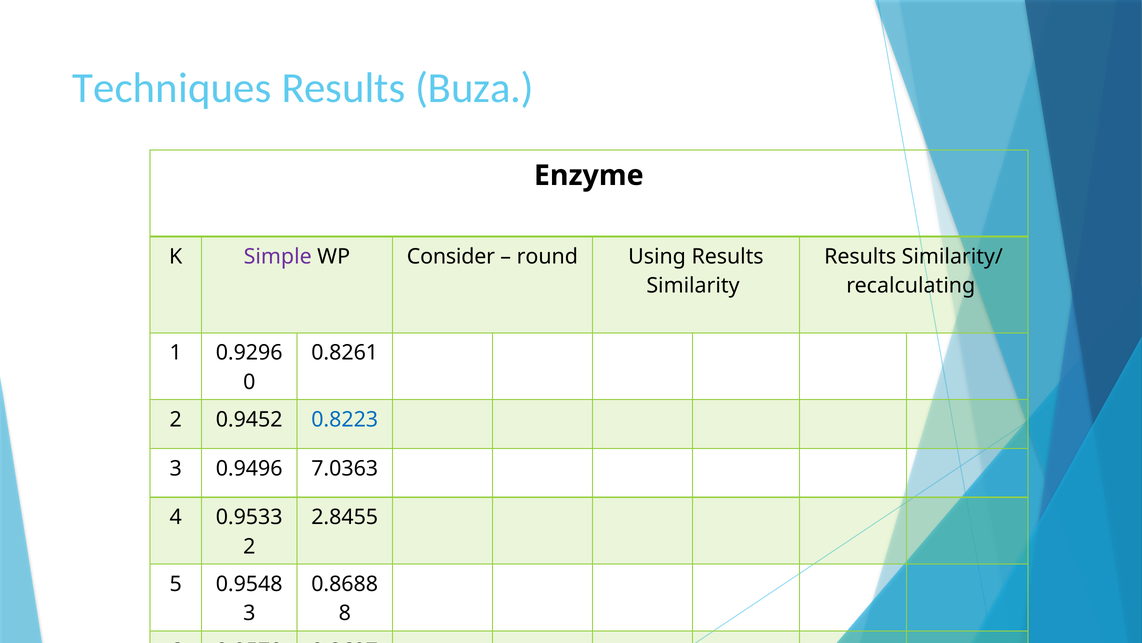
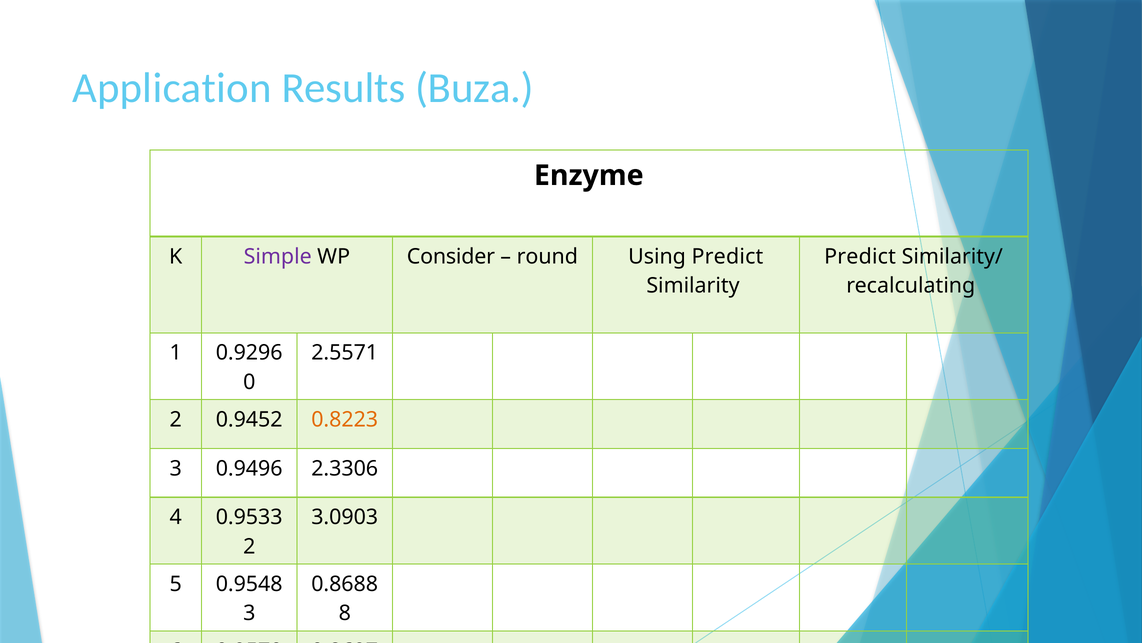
Techniques: Techniques -> Application
Using Results: Results -> Predict
Results at (860, 257): Results -> Predict
0.8261: 0.8261 -> 2.5571
0.8223 colour: blue -> orange
7.0363: 7.0363 -> 2.3306
2.8455: 2.8455 -> 3.0903
